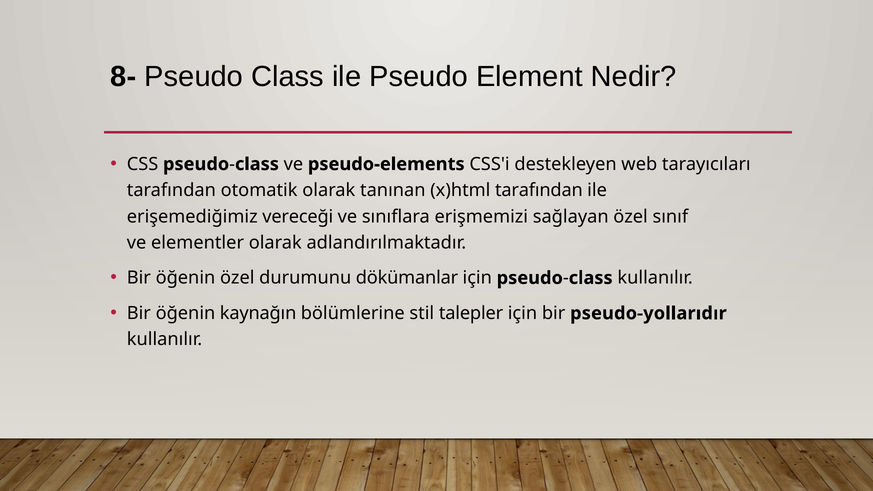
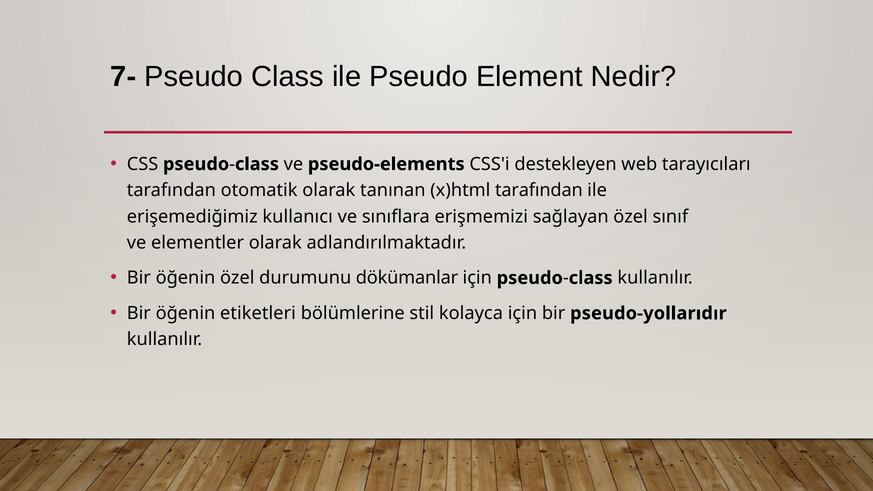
8-: 8- -> 7-
vereceği: vereceği -> kullanıcı
kaynağın: kaynağın -> etiketleri
talepler: talepler -> kolayca
